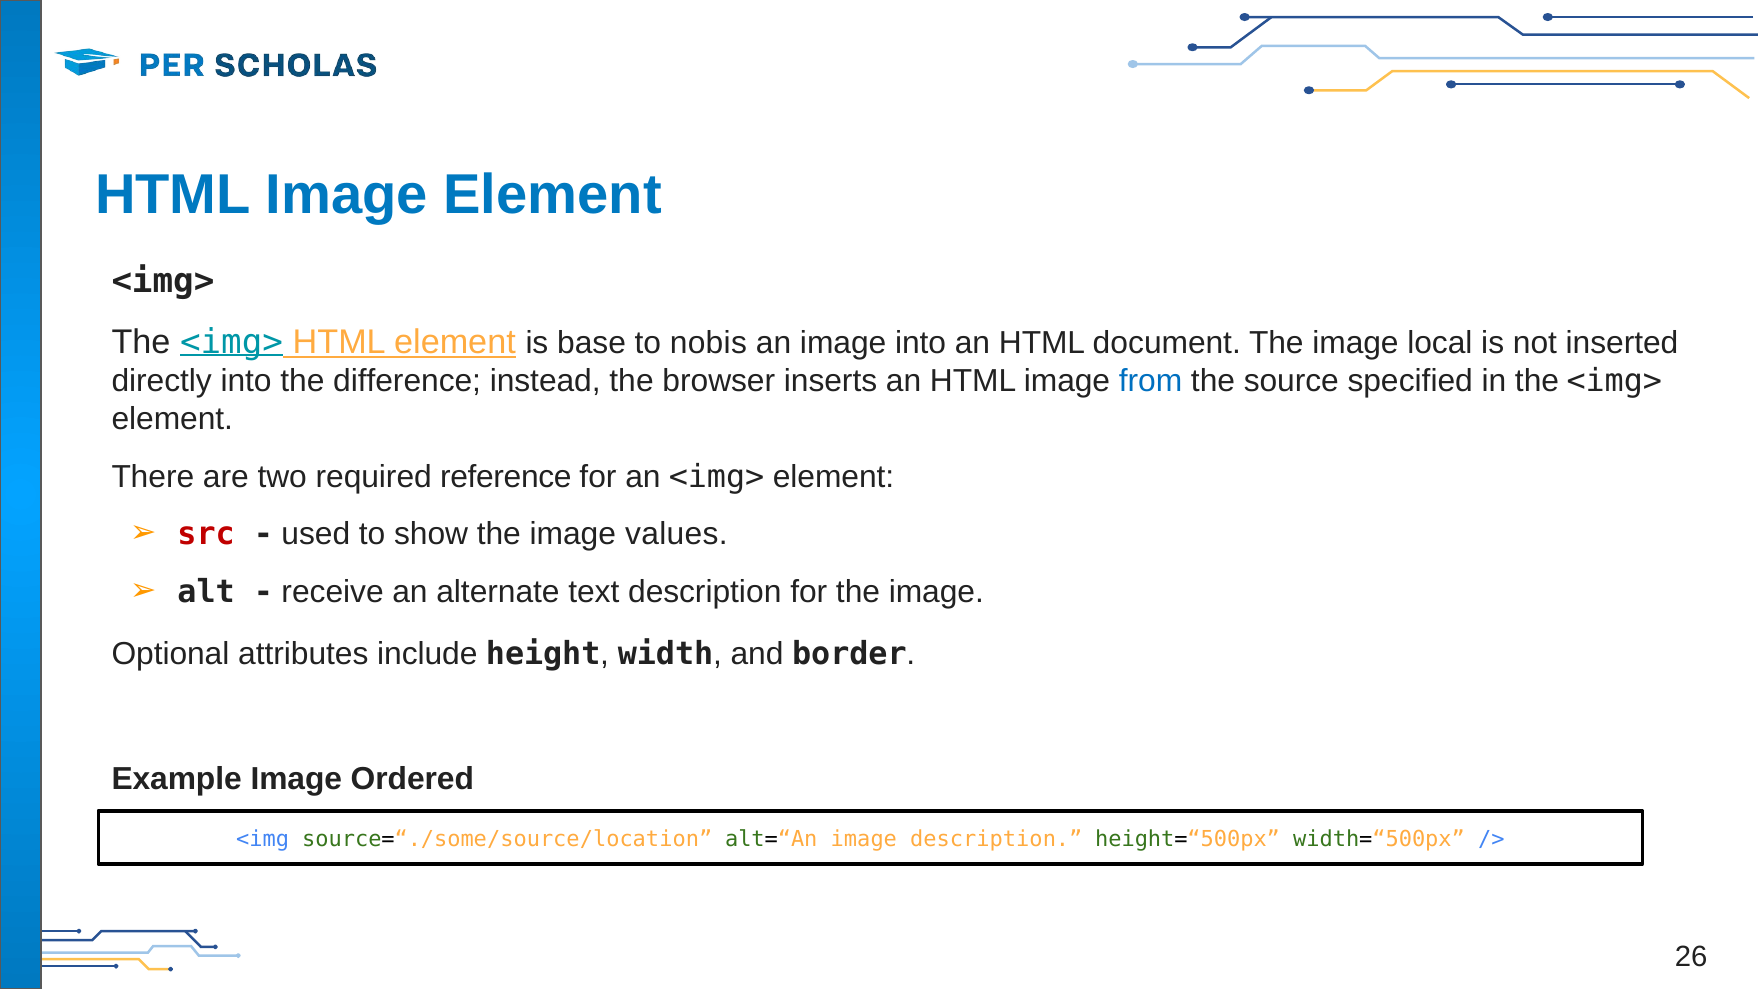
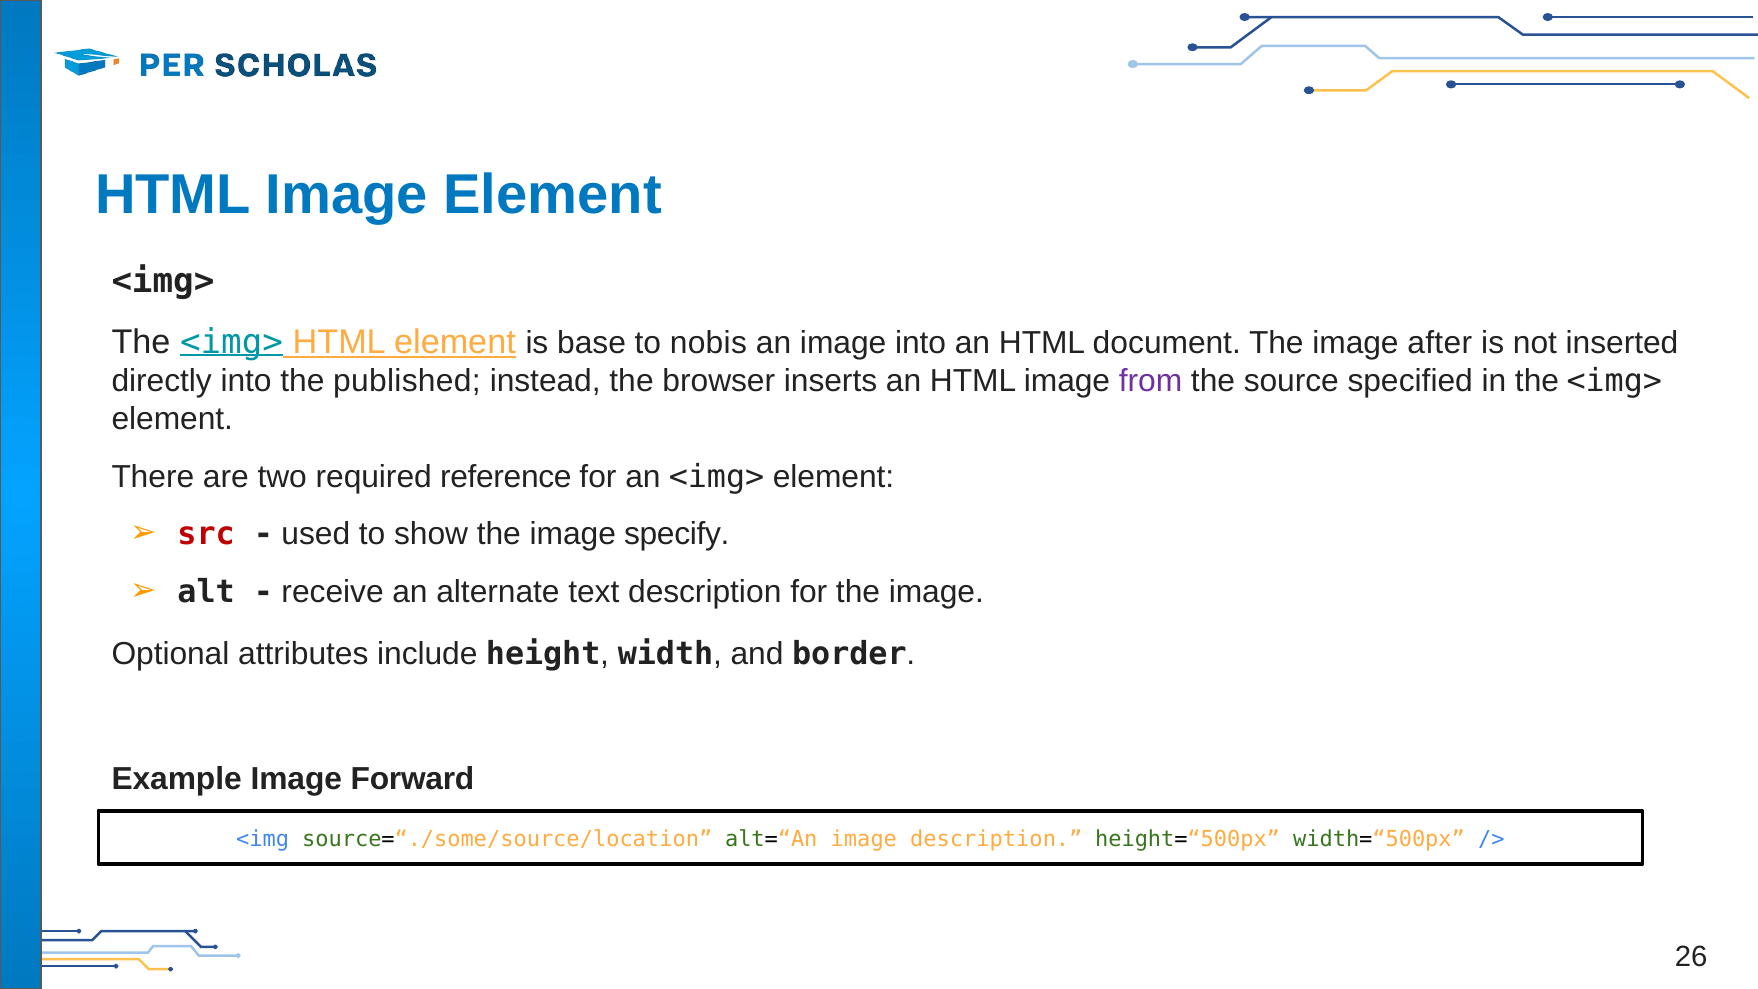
local: local -> after
difference: difference -> published
from colour: blue -> purple
values: values -> specify
Ordered: Ordered -> Forward
